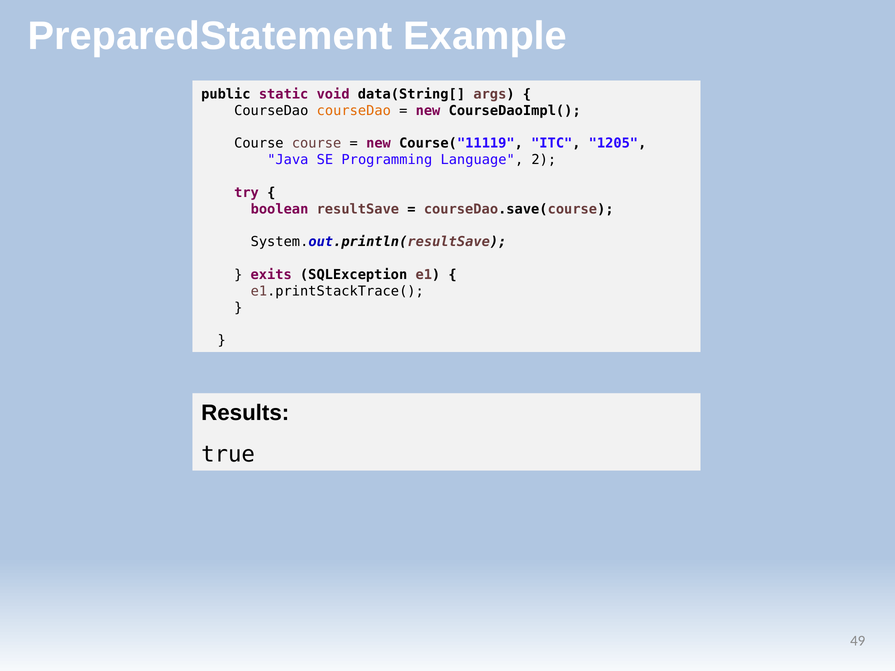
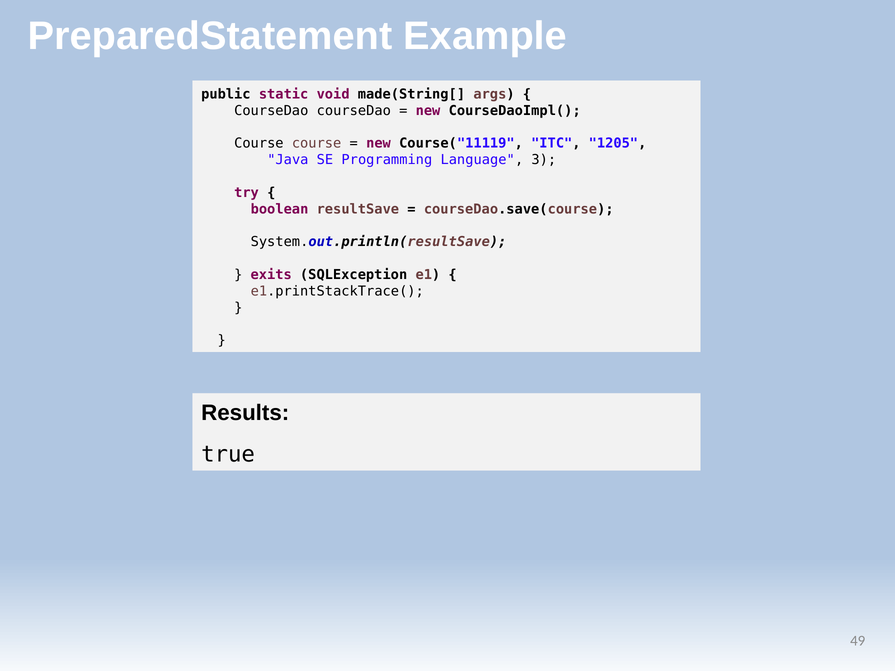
data(String[: data(String[ -> made(String[
courseDao at (354, 111) colour: orange -> black
2: 2 -> 3
